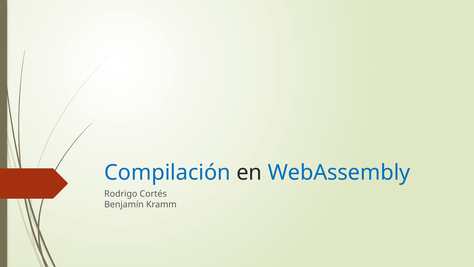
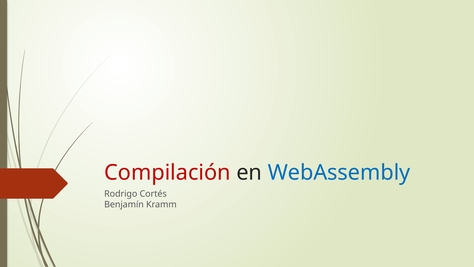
Compilación colour: blue -> red
